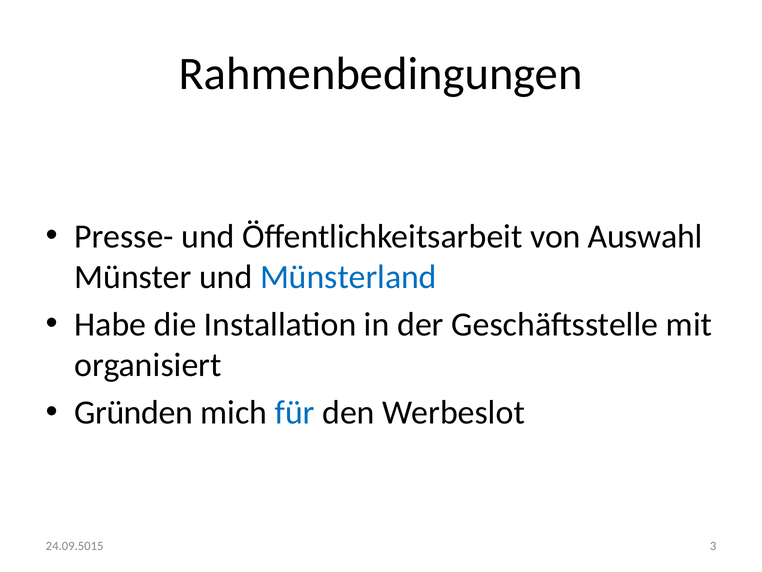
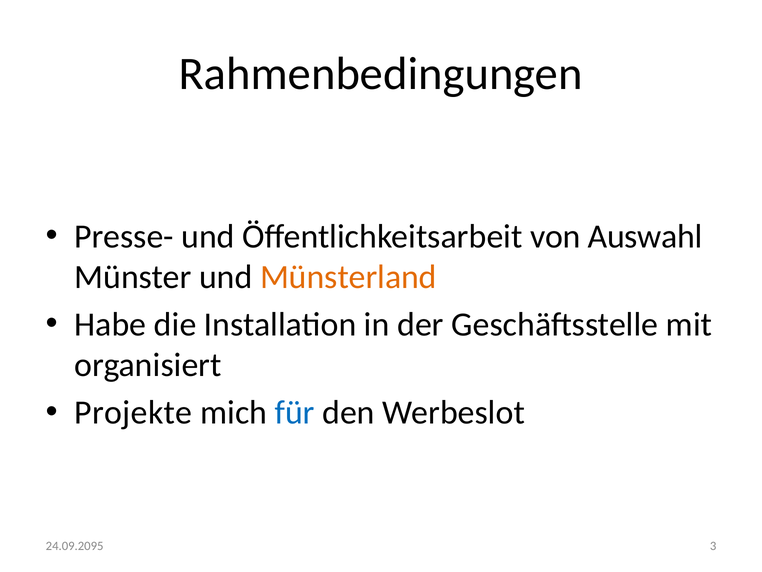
Münsterland colour: blue -> orange
Gründen: Gründen -> Projekte
24.09.5015: 24.09.5015 -> 24.09.2095
